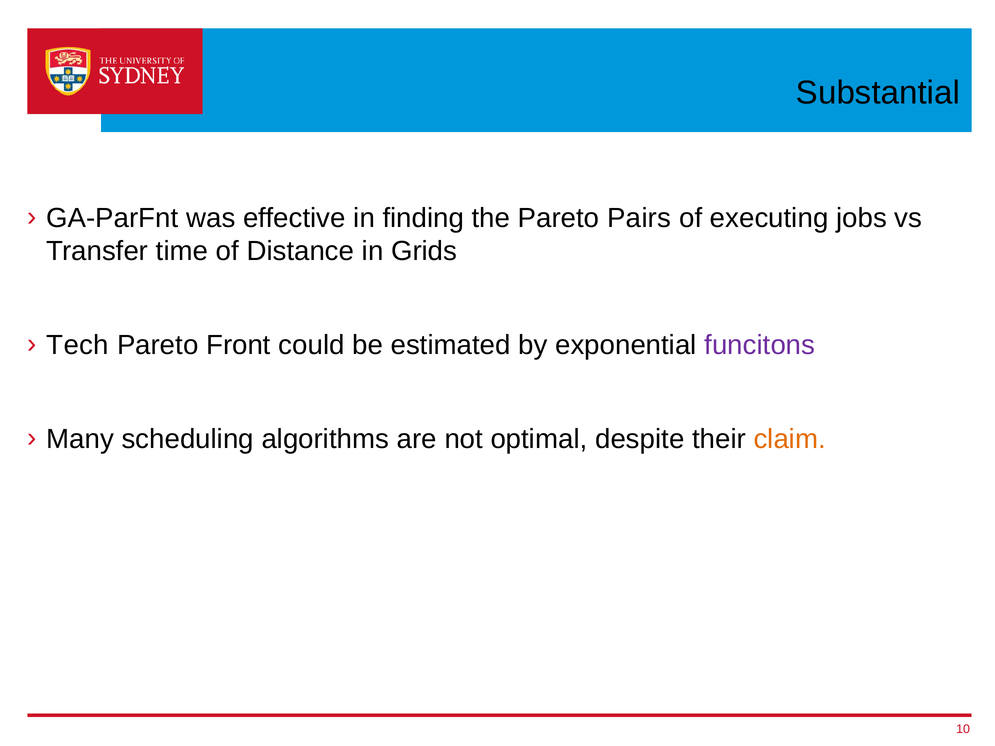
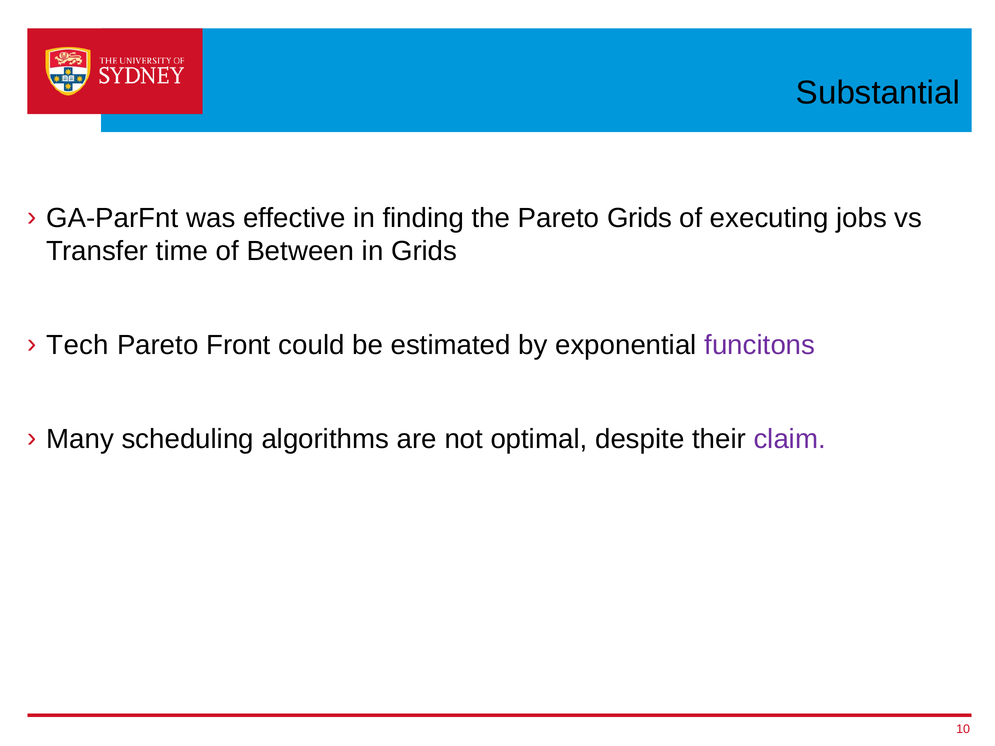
Pareto Pairs: Pairs -> Grids
Distance: Distance -> Between
claim colour: orange -> purple
